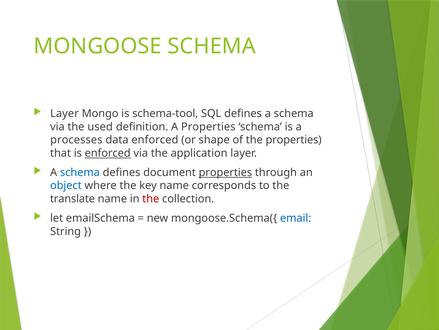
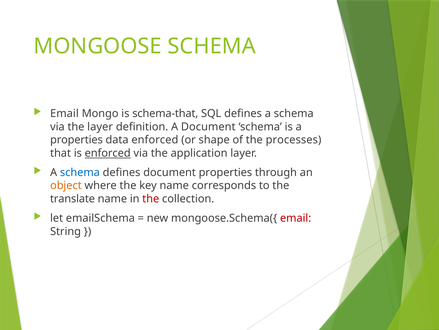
Layer at (64, 113): Layer -> Email
schema-tool: schema-tool -> schema-that
the used: used -> layer
A Properties: Properties -> Document
processes at (76, 140): processes -> properties
the properties: properties -> processes
properties at (225, 172) underline: present -> none
object colour: blue -> orange
email at (296, 218) colour: blue -> red
